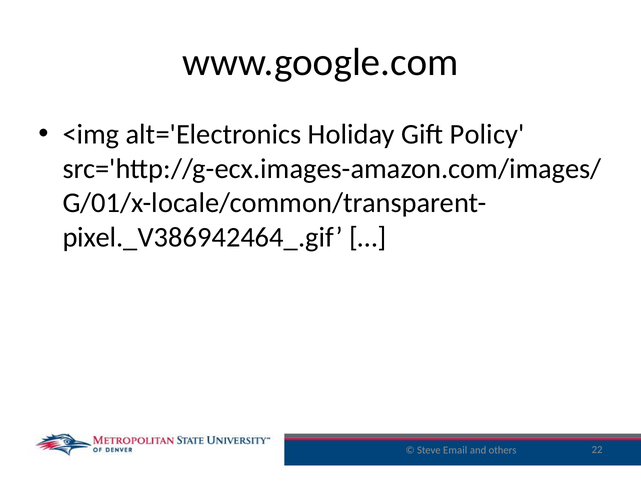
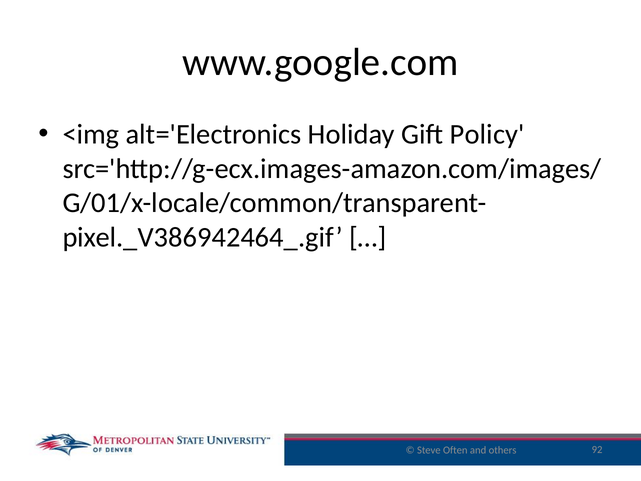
Email: Email -> Often
22: 22 -> 92
